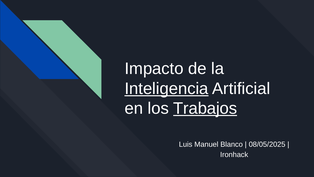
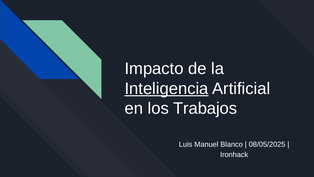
Trabajos underline: present -> none
